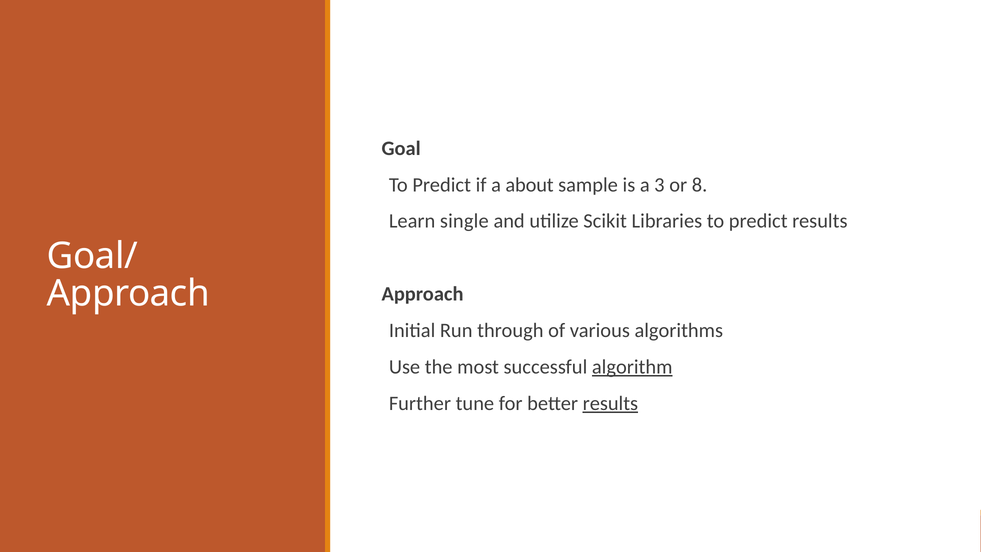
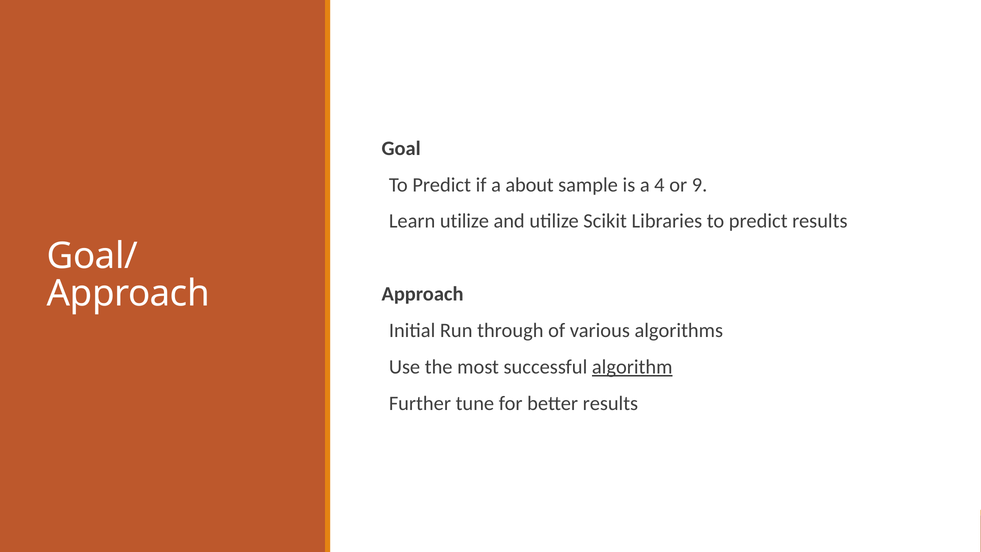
3: 3 -> 4
8: 8 -> 9
Learn single: single -> utilize
results at (610, 403) underline: present -> none
